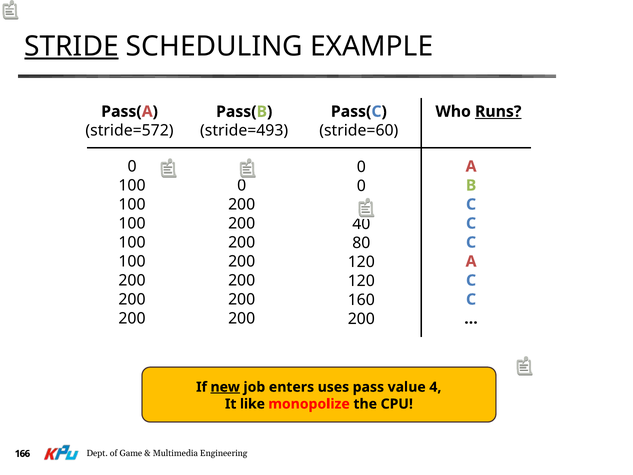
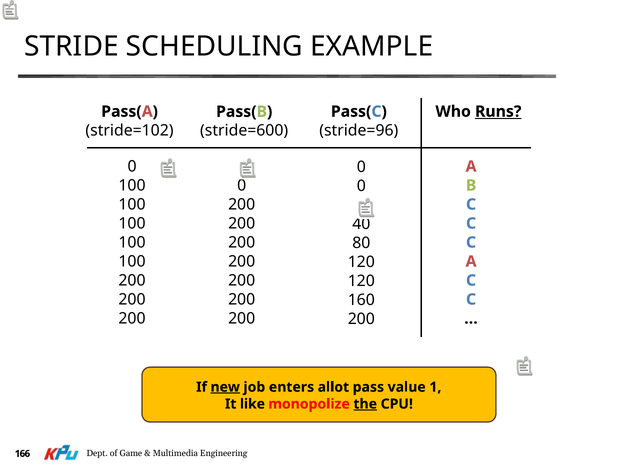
STRIDE underline: present -> none
stride=572: stride=572 -> stride=102
stride=60: stride=60 -> stride=96
stride=493: stride=493 -> stride=600
uses: uses -> allot
4: 4 -> 1
the underline: none -> present
